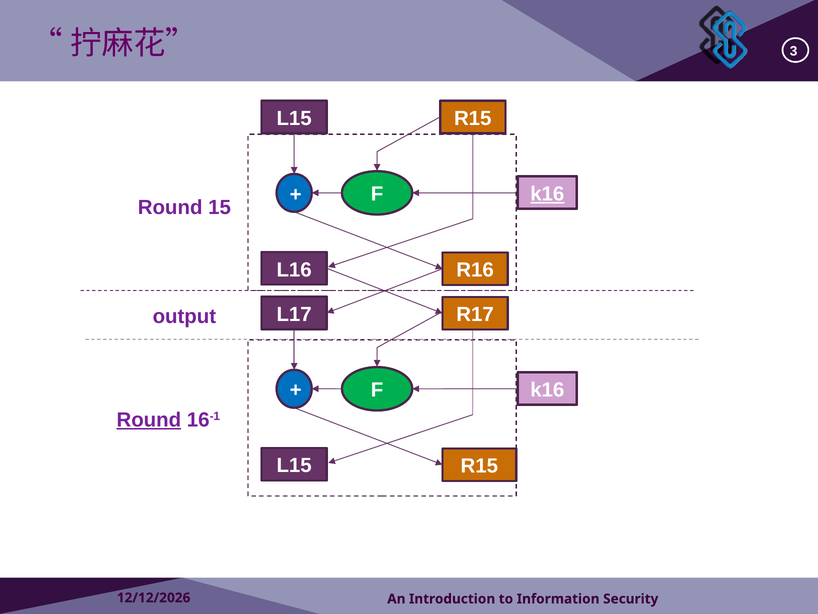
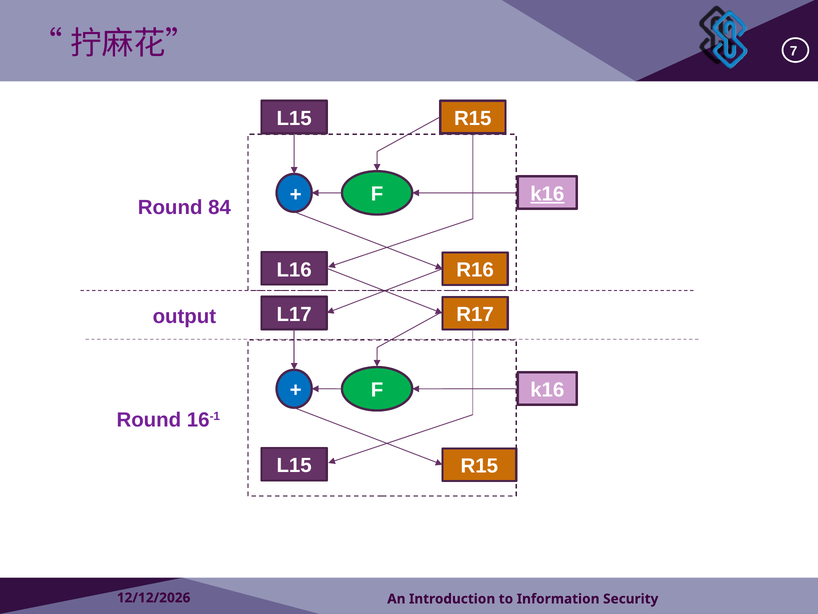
3: 3 -> 7
15: 15 -> 84
Round at (149, 420) underline: present -> none
